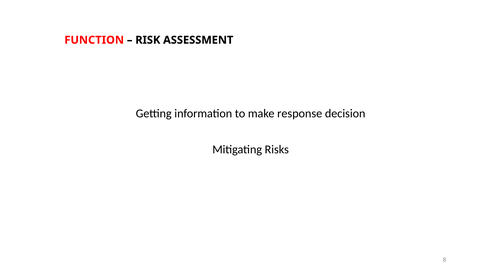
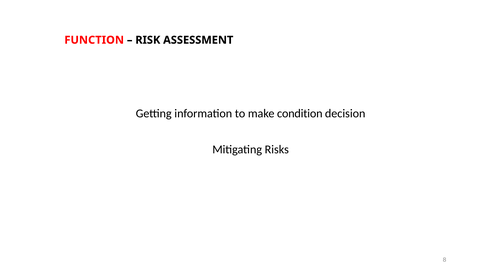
response: response -> condition
